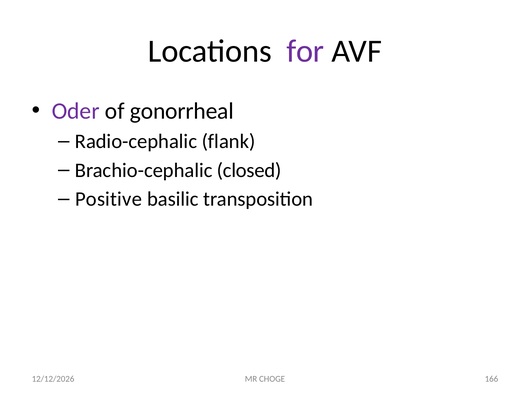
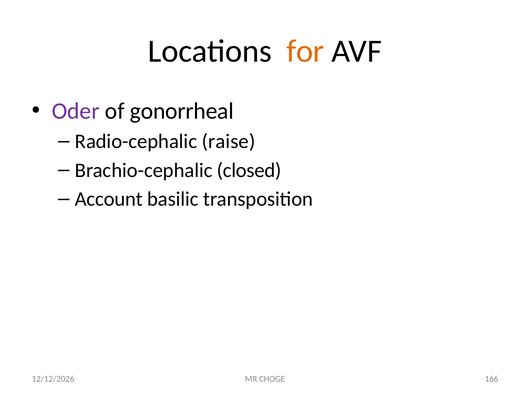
for colour: purple -> orange
flank: flank -> raise
Positive: Positive -> Account
